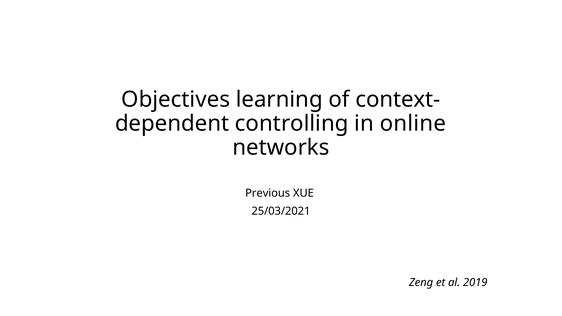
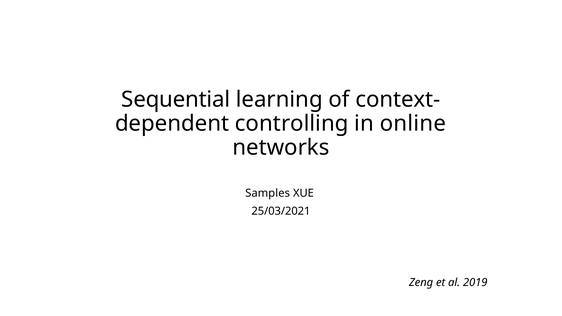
Objectives: Objectives -> Sequential
Previous: Previous -> Samples
